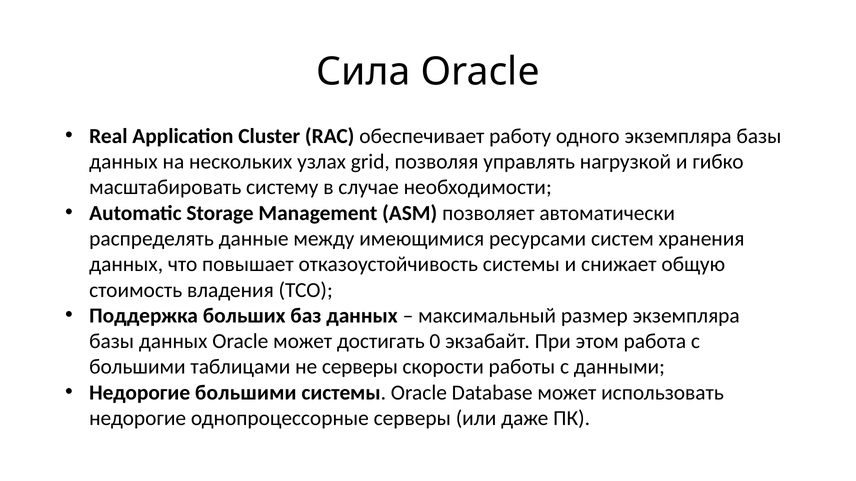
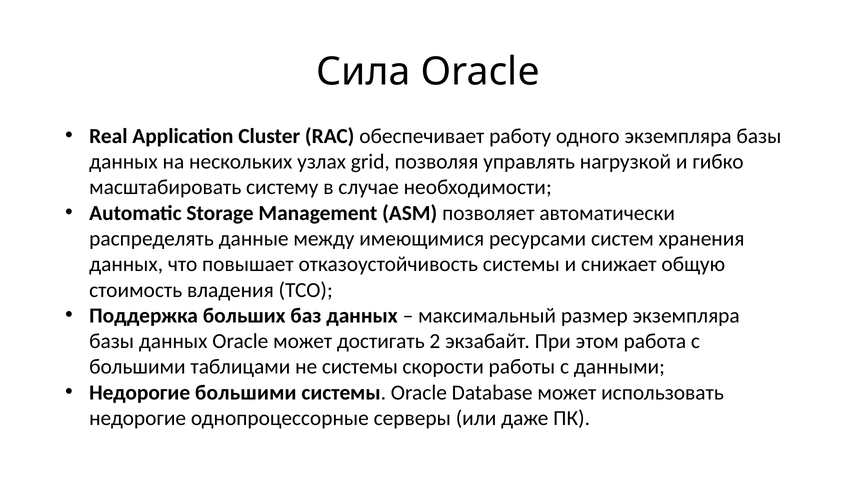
0: 0 -> 2
не серверы: серверы -> системы
